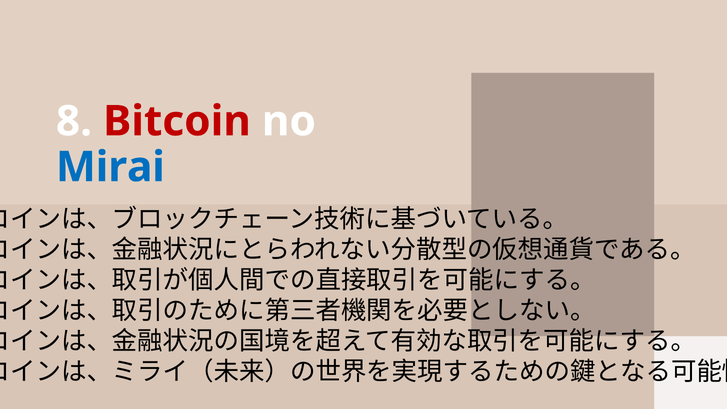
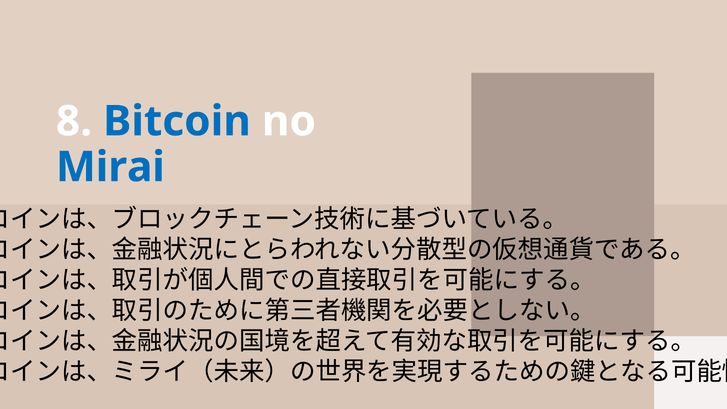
Bitcoin colour: red -> blue
